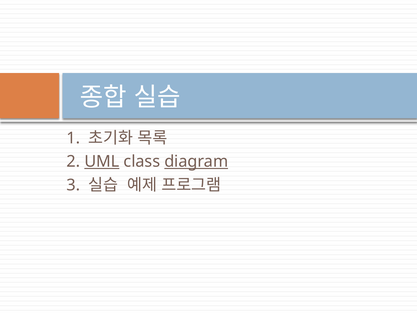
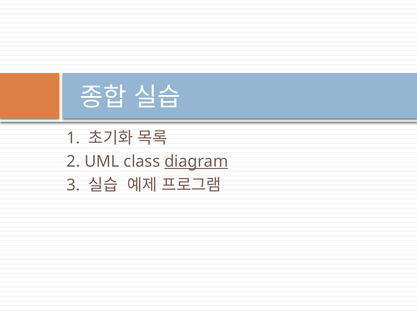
UML underline: present -> none
